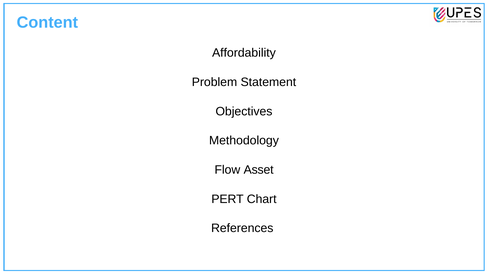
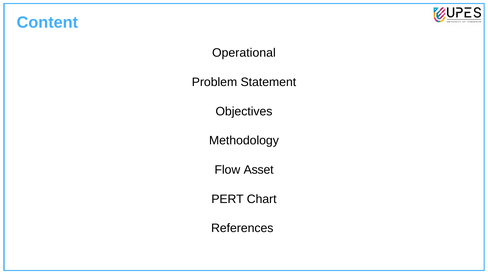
Affordability: Affordability -> Operational
